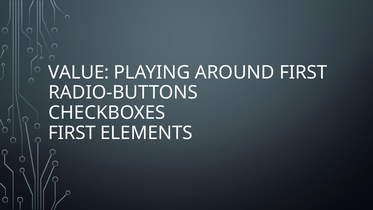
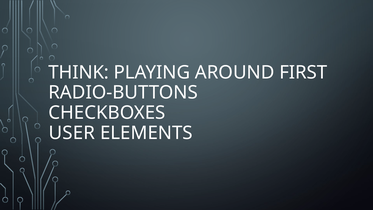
VALUE: VALUE -> THINK
FIRST at (72, 133): FIRST -> USER
